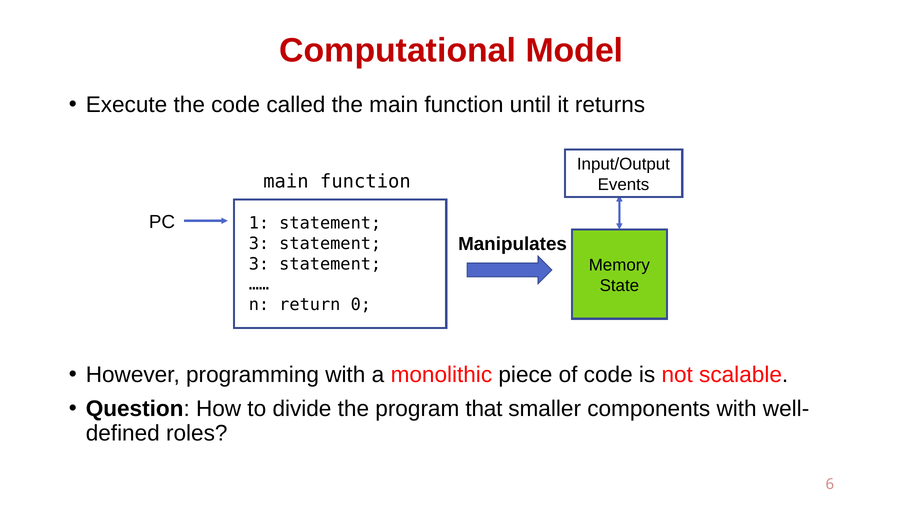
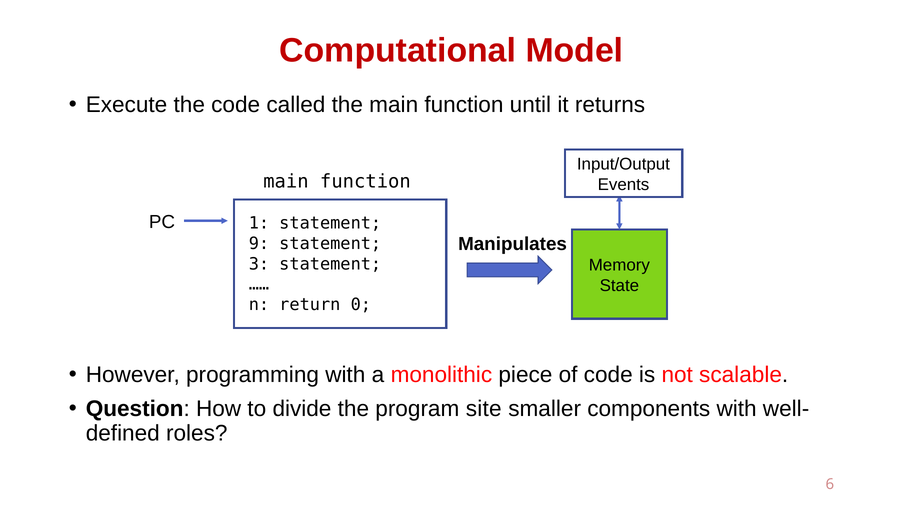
3 at (259, 244): 3 -> 9
that: that -> site
